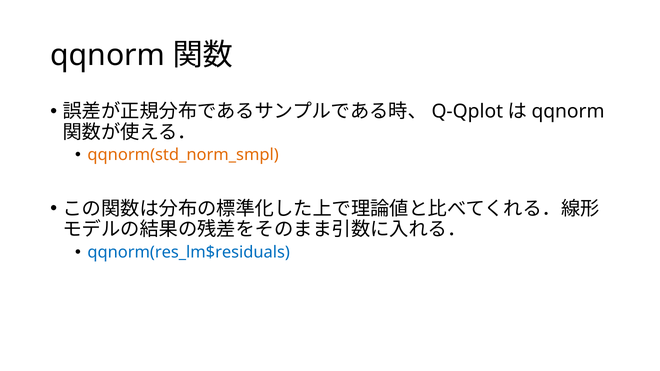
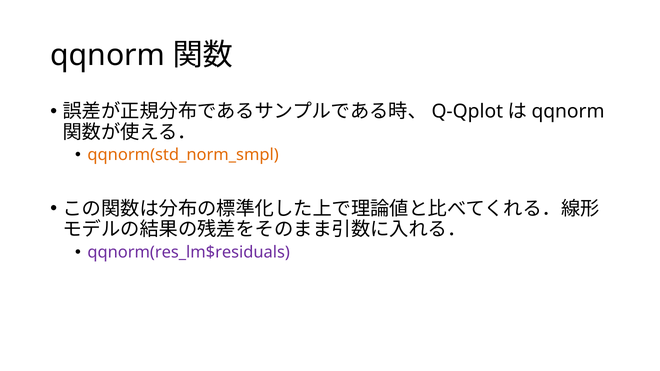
qqnorm(res_lm$residuals colour: blue -> purple
